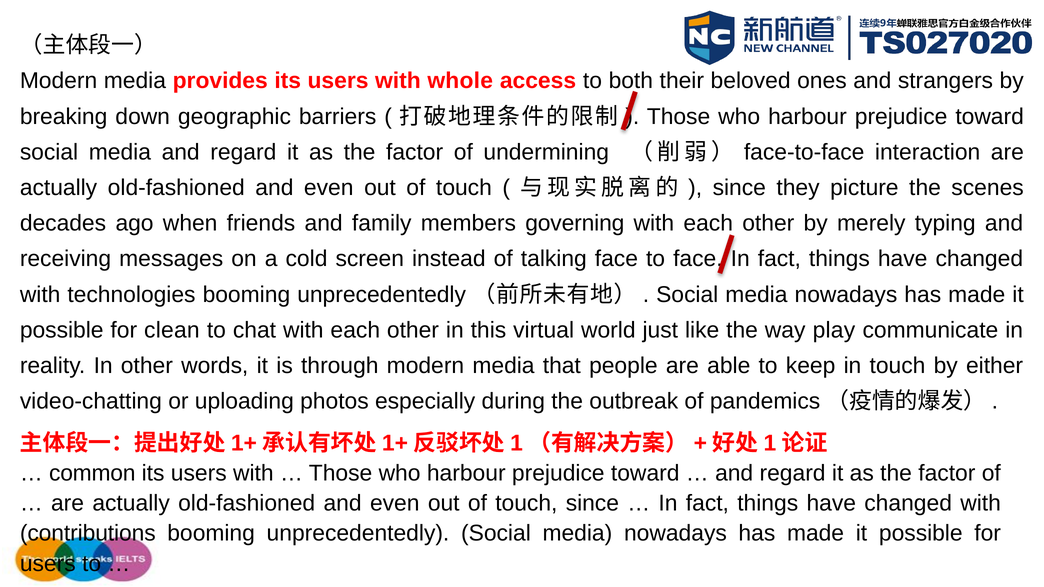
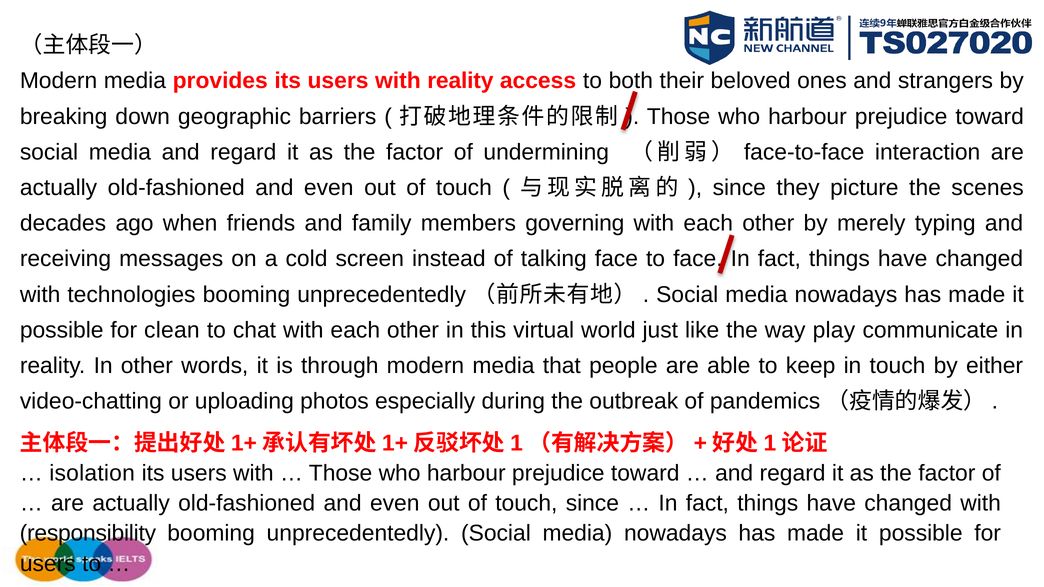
with whole: whole -> reality
common: common -> isolation
contributions: contributions -> responsibility
